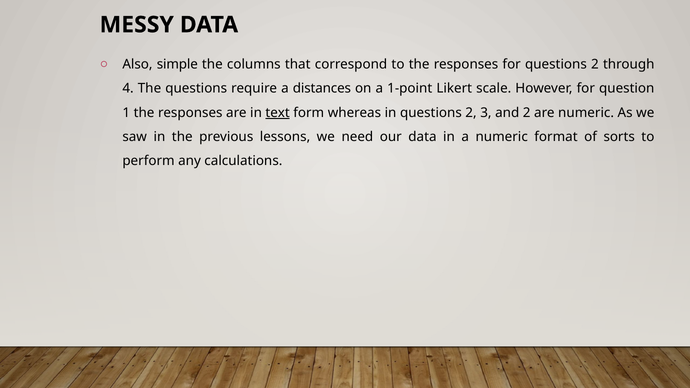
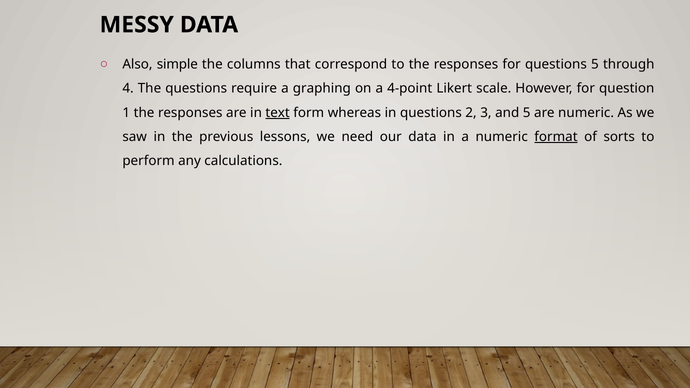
for questions 2: 2 -> 5
distances: distances -> graphing
1-point: 1-point -> 4-point
and 2: 2 -> 5
format underline: none -> present
